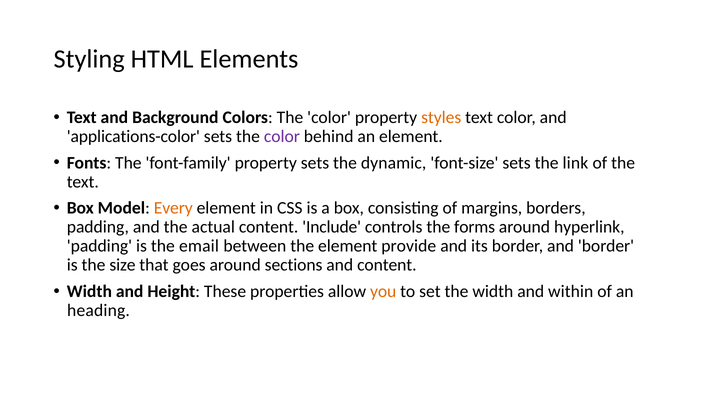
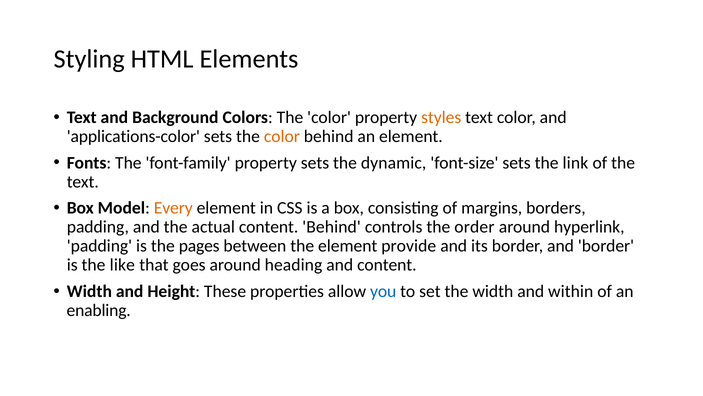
color at (282, 136) colour: purple -> orange
content Include: Include -> Behind
forms: forms -> order
email: email -> pages
size: size -> like
sections: sections -> heading
you colour: orange -> blue
heading: heading -> enabling
